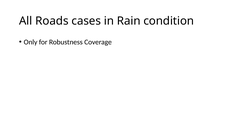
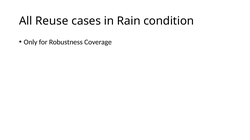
Roads: Roads -> Reuse
